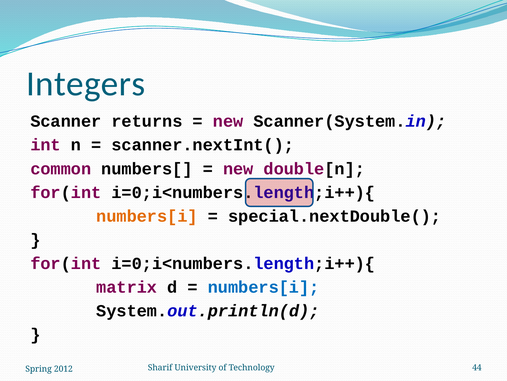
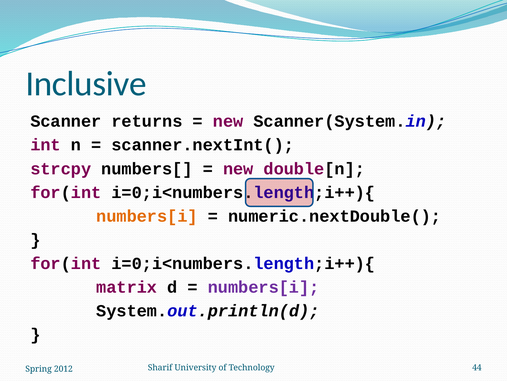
Integers: Integers -> Inclusive
common: common -> strcpy
special.nextDouble(: special.nextDouble( -> numeric.nextDouble(
numbers[i at (264, 287) colour: blue -> purple
